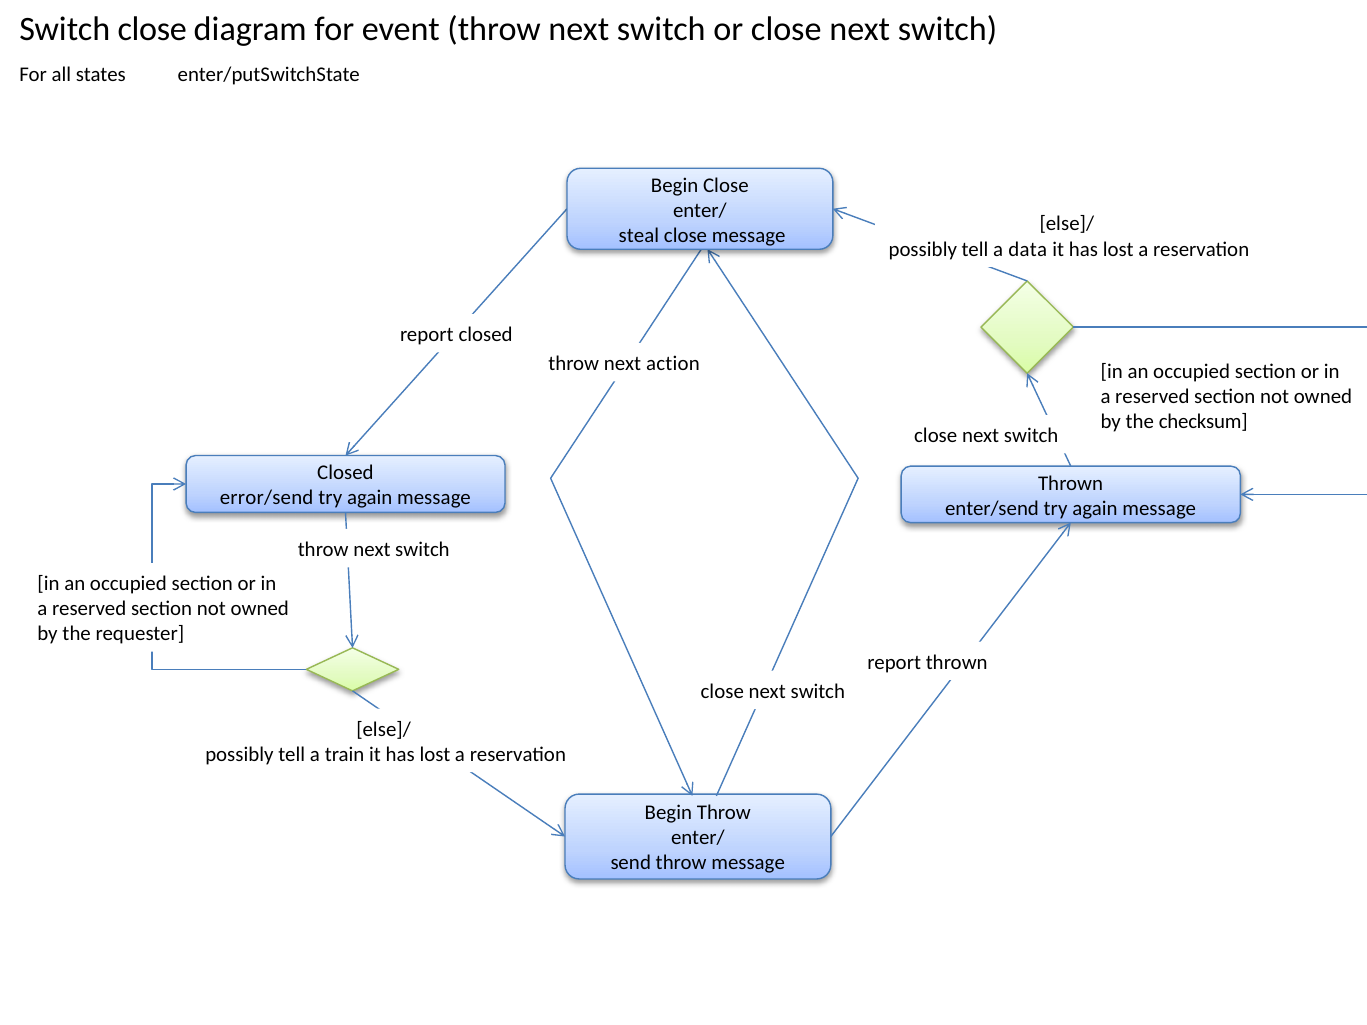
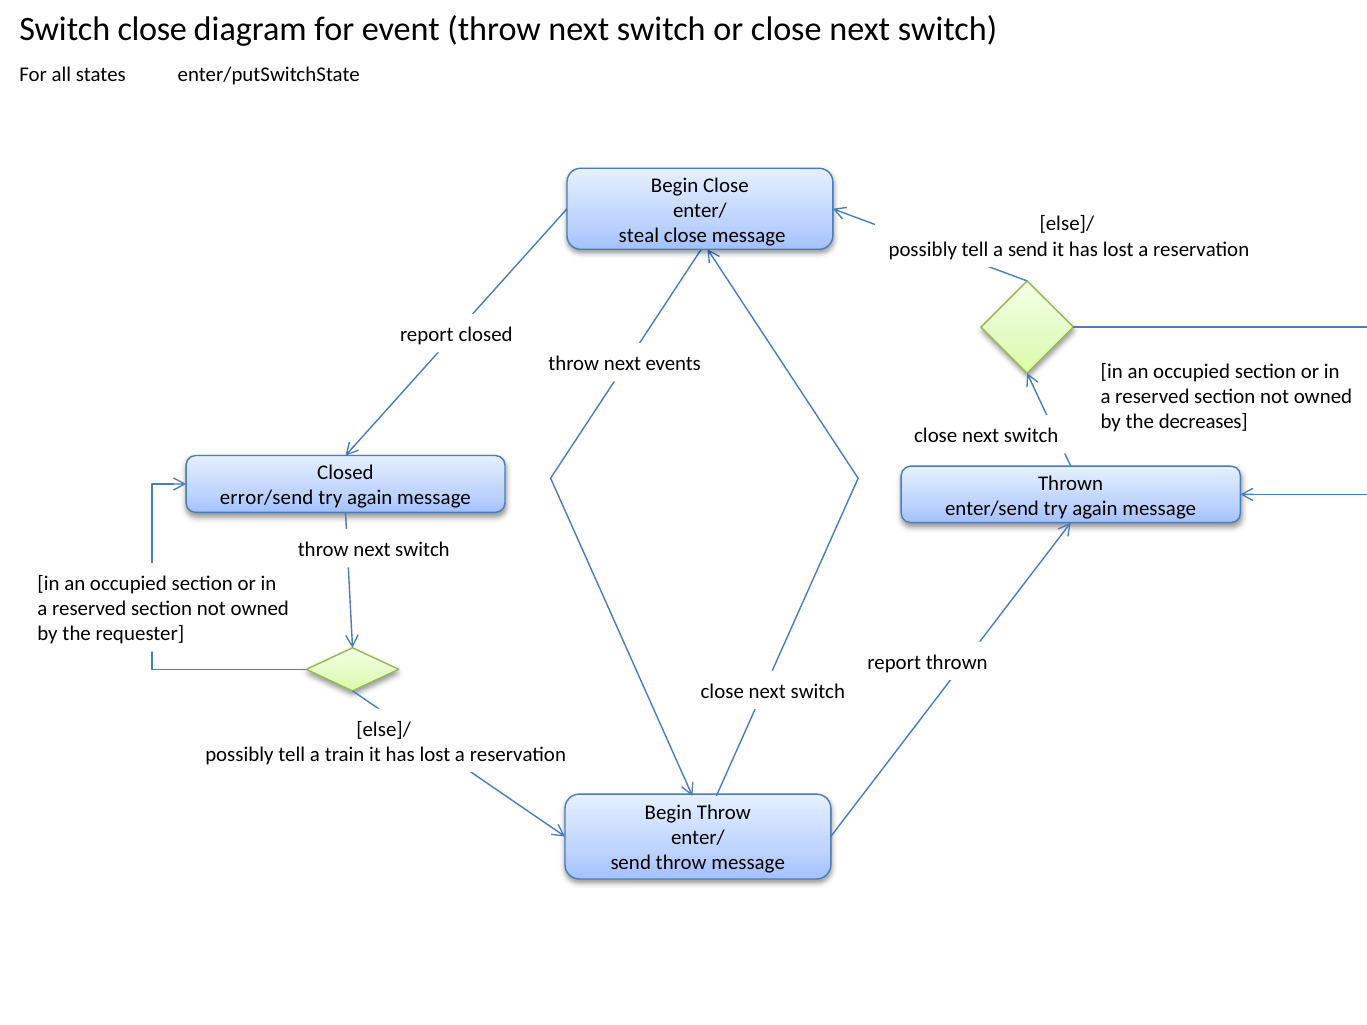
a data: data -> send
action: action -> events
checksum: checksum -> decreases
